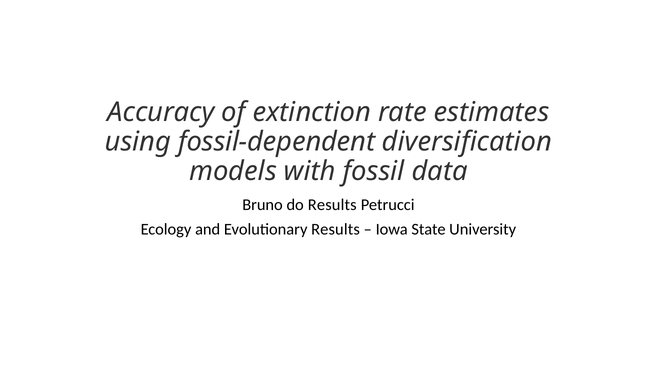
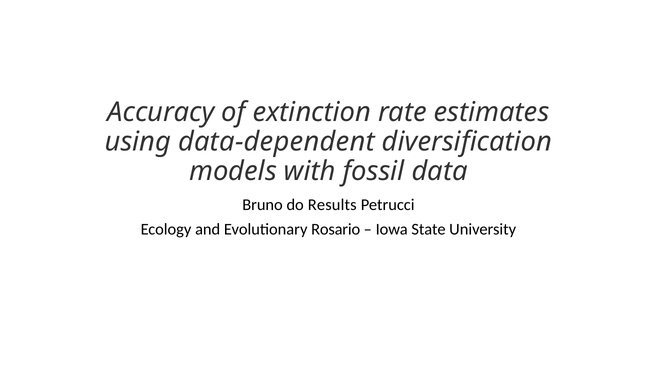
fossil-dependent: fossil-dependent -> data-dependent
Evolutionary Results: Results -> Rosario
